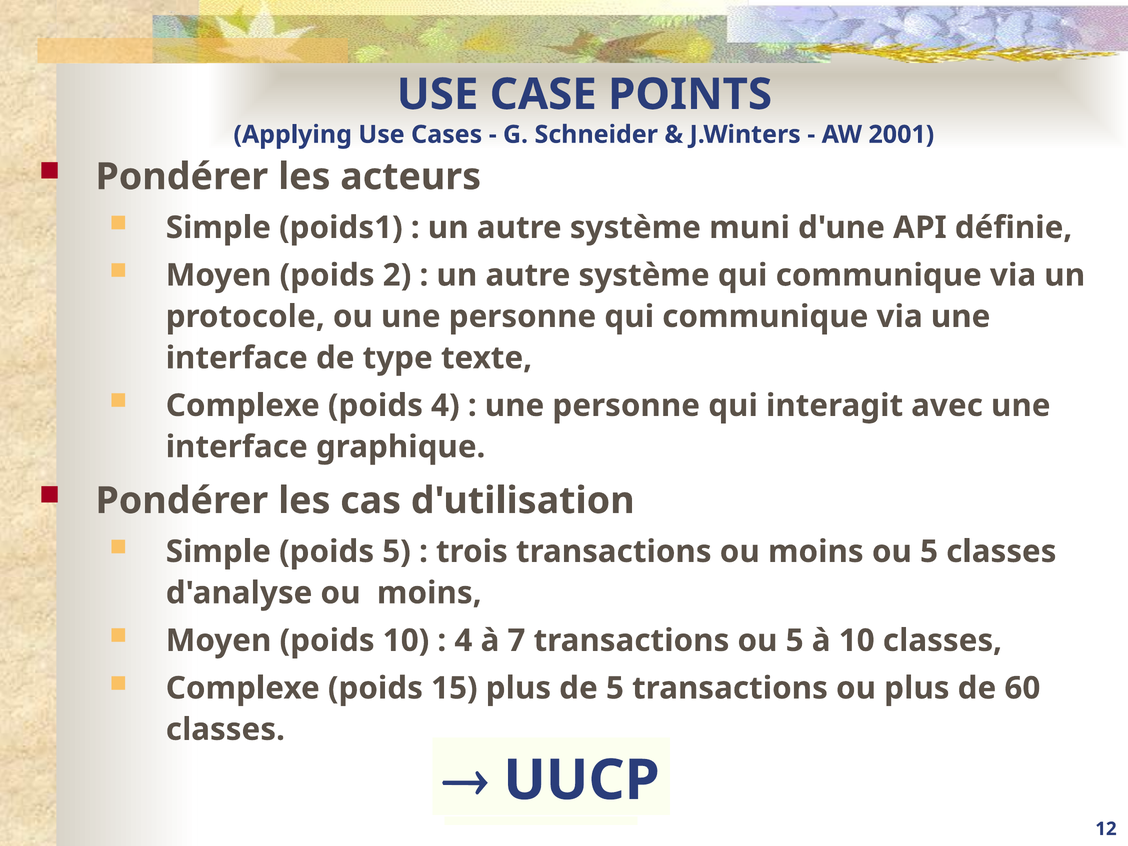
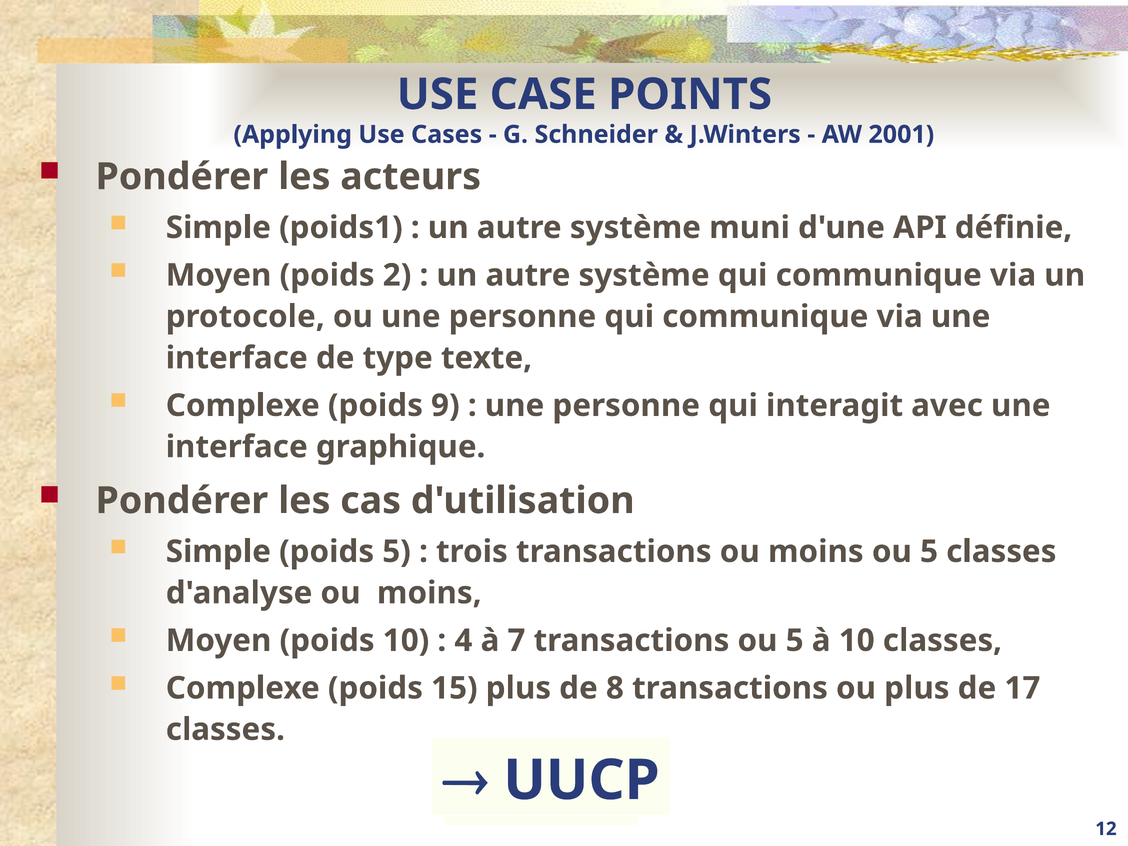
poids 4: 4 -> 9
de 5: 5 -> 8
60: 60 -> 17
